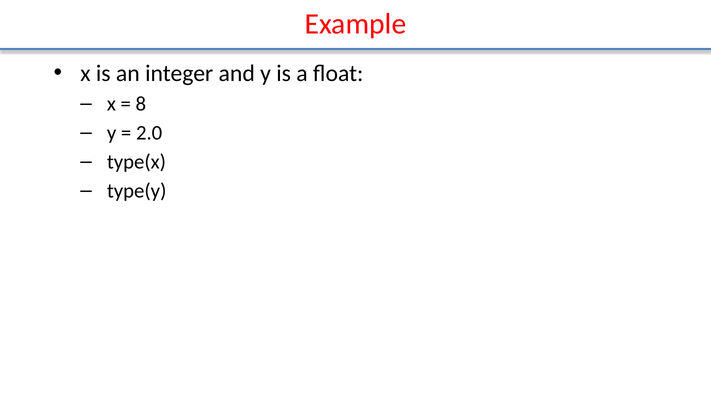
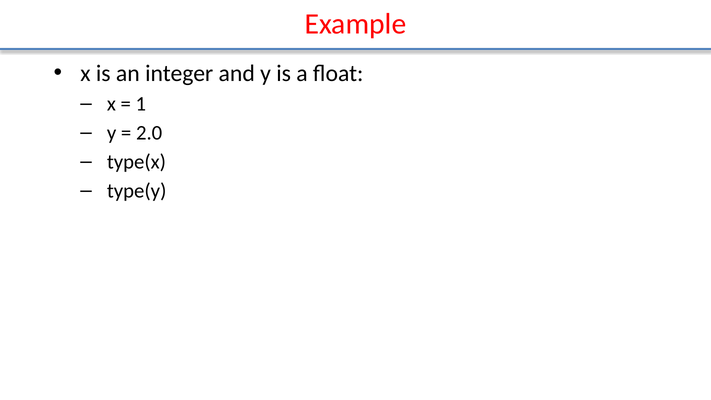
8: 8 -> 1
